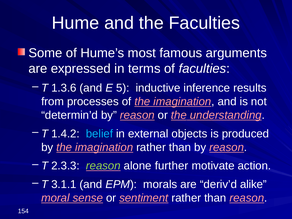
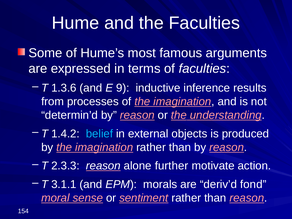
5: 5 -> 9
reason at (103, 166) colour: light green -> white
alike: alike -> fond
